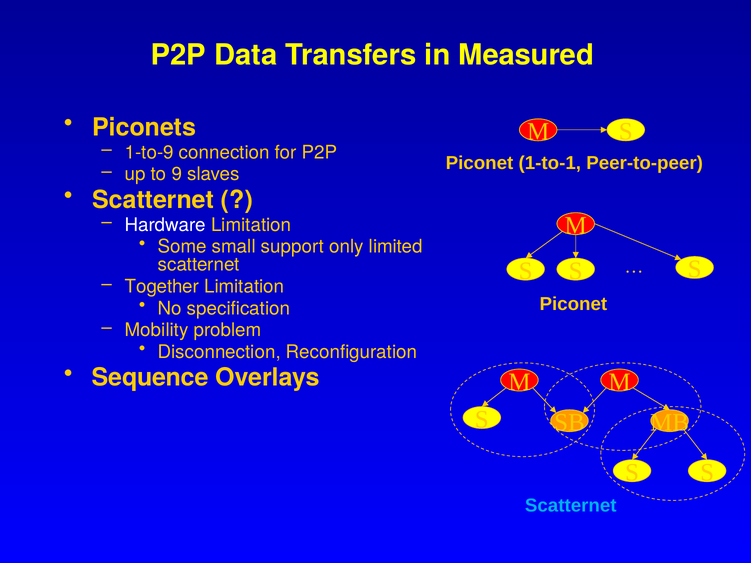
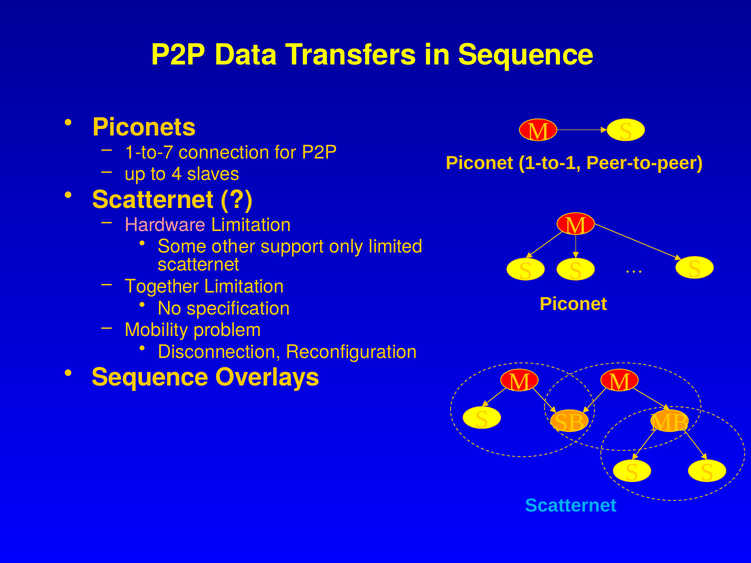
in Measured: Measured -> Sequence
1-to-9: 1-to-9 -> 1-to-7
9: 9 -> 4
Hardware colour: white -> pink
small: small -> other
